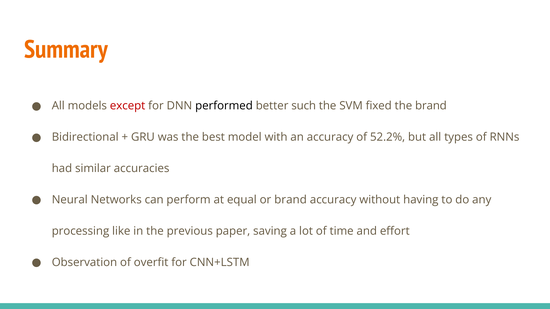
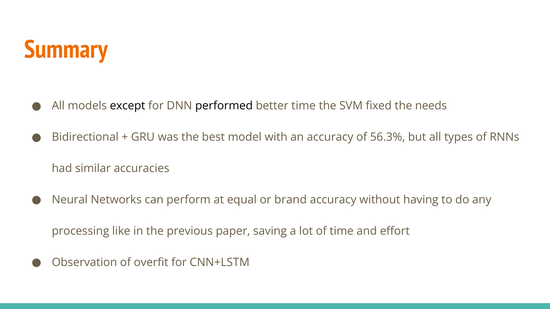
except colour: red -> black
better such: such -> time
the brand: brand -> needs
52.2%: 52.2% -> 56.3%
